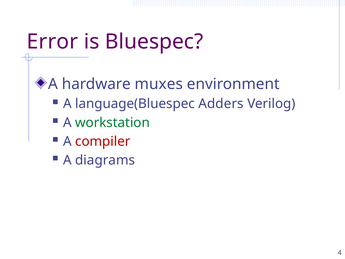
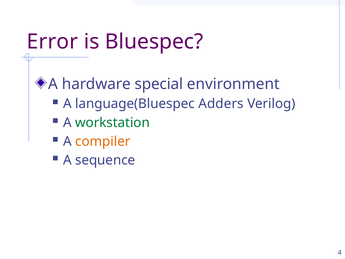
muxes: muxes -> special
compiler colour: red -> orange
diagrams: diagrams -> sequence
